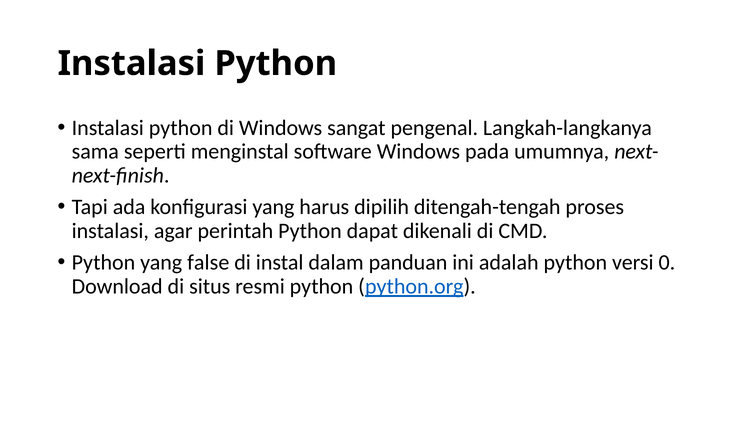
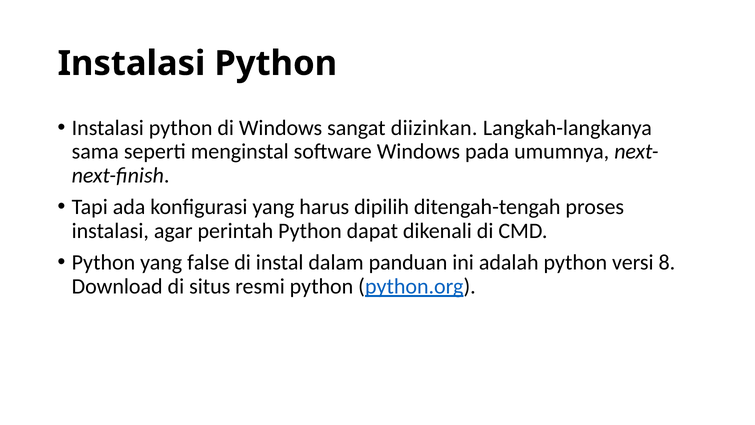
pengenal: pengenal -> diizinkan
0: 0 -> 8
